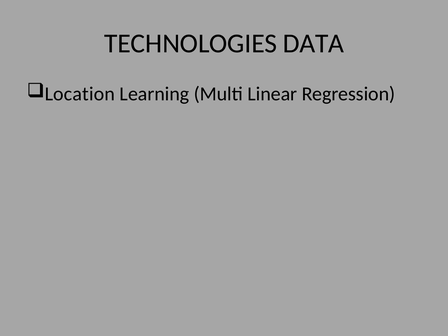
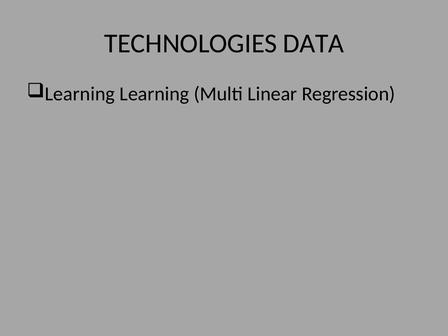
Location at (80, 94): Location -> Learning
